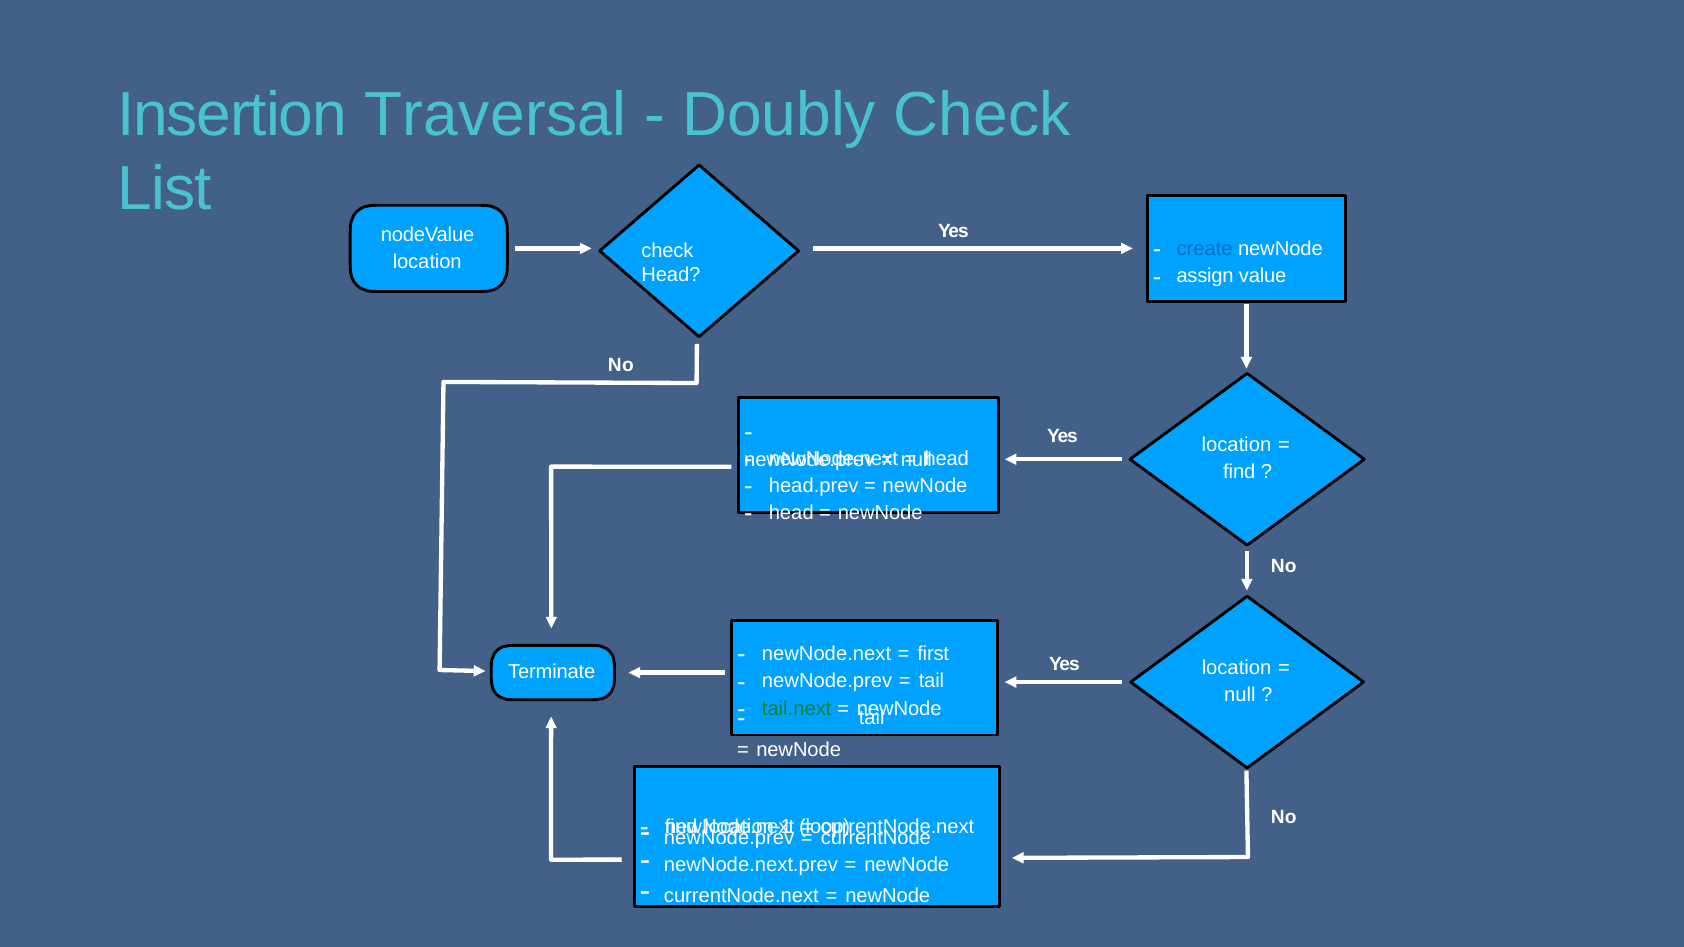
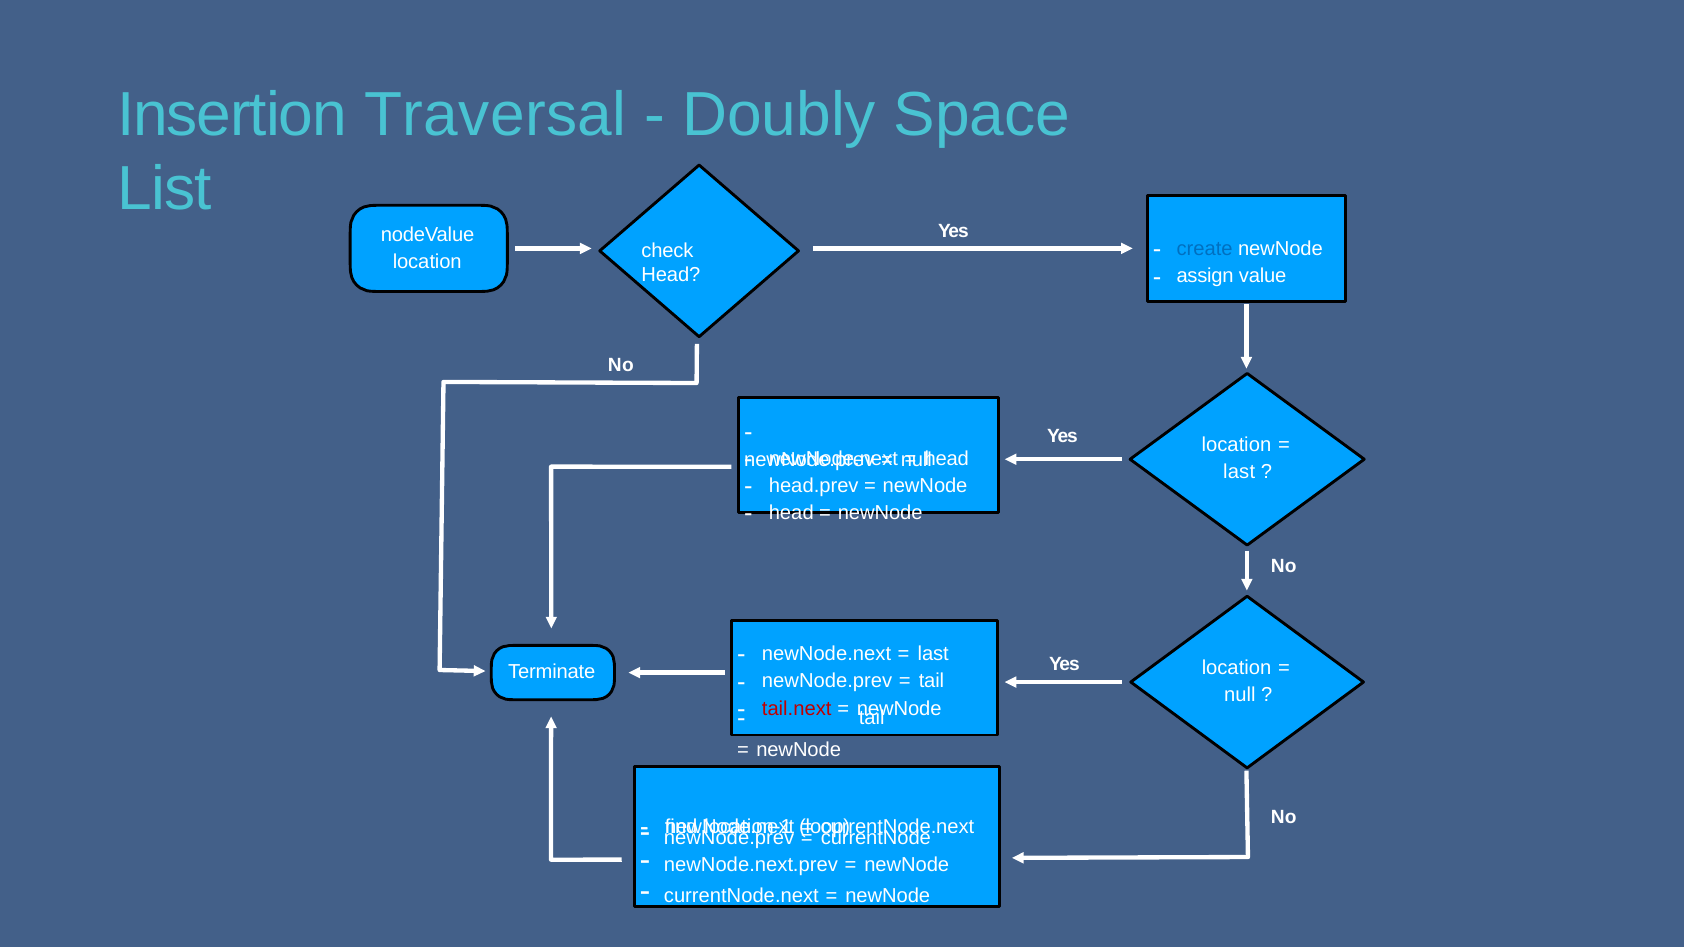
Doubly Check: Check -> Space
find at (1239, 472): find -> last
first at (933, 654): first -> last
tail.next colour: green -> red
